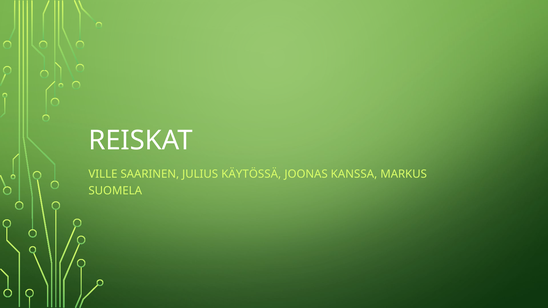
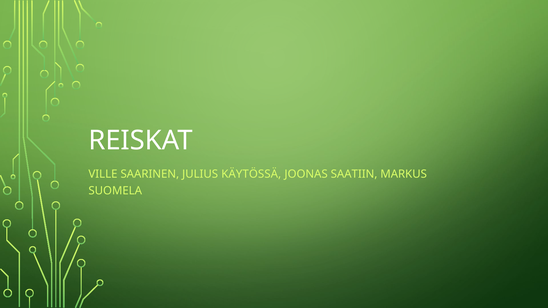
KANSSA: KANSSA -> SAATIIN
